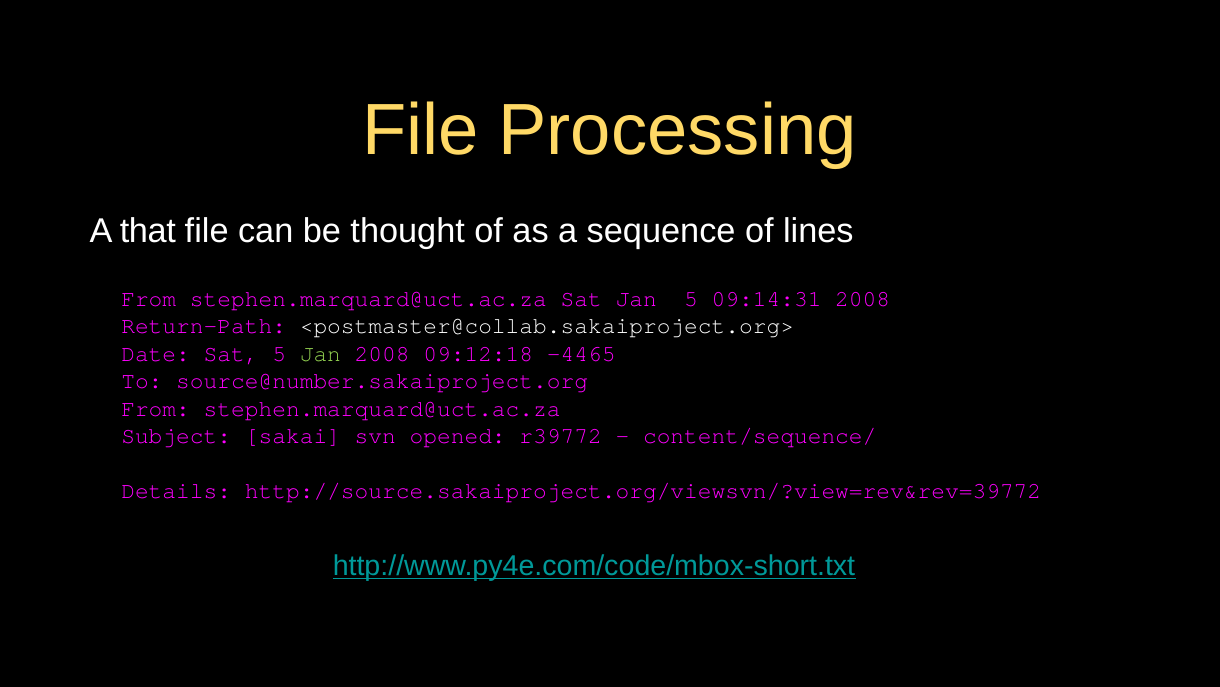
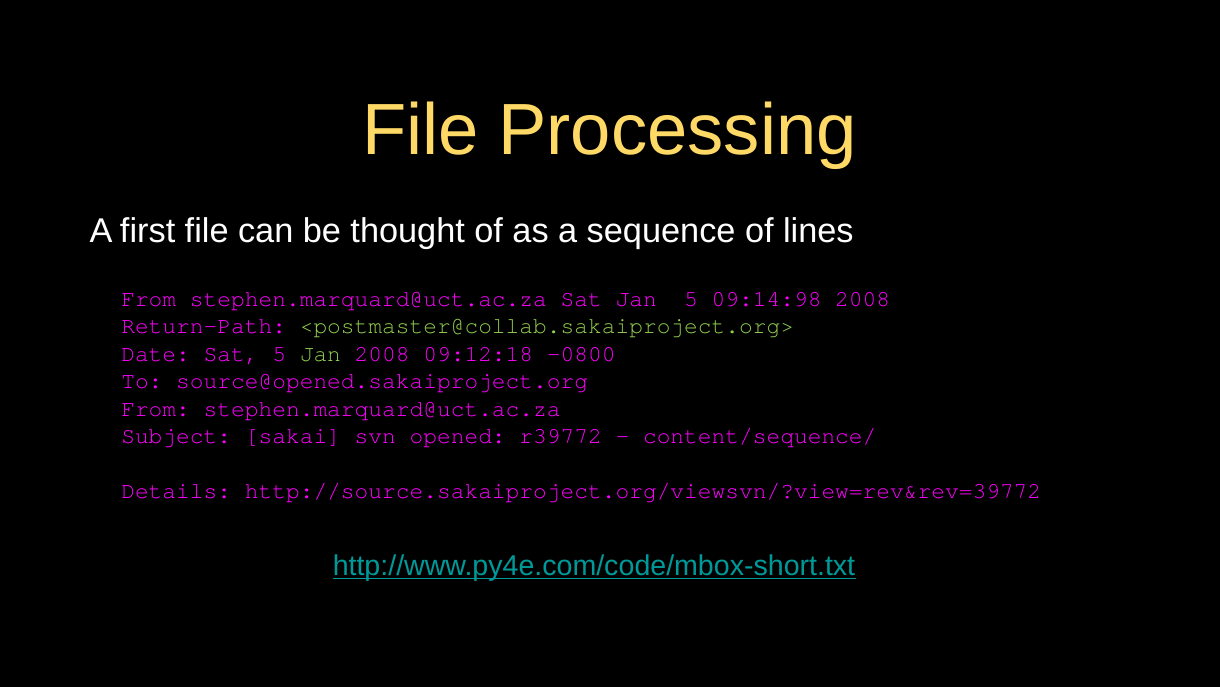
that: that -> first
09:14:31: 09:14:31 -> 09:14:98
<postmaster@collab.sakaiproject.org> colour: white -> light green
-4465: -4465 -> -0800
source@number.sakaiproject.org: source@number.sakaiproject.org -> source@opened.sakaiproject.org
